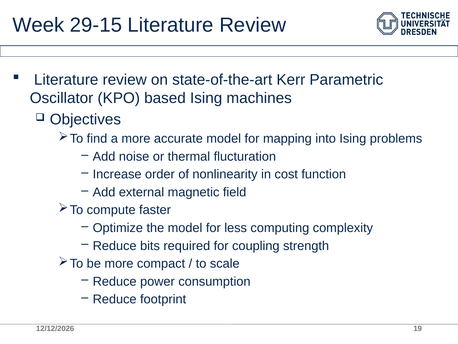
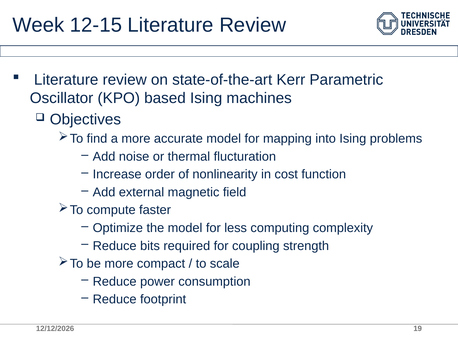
29-15: 29-15 -> 12-15
